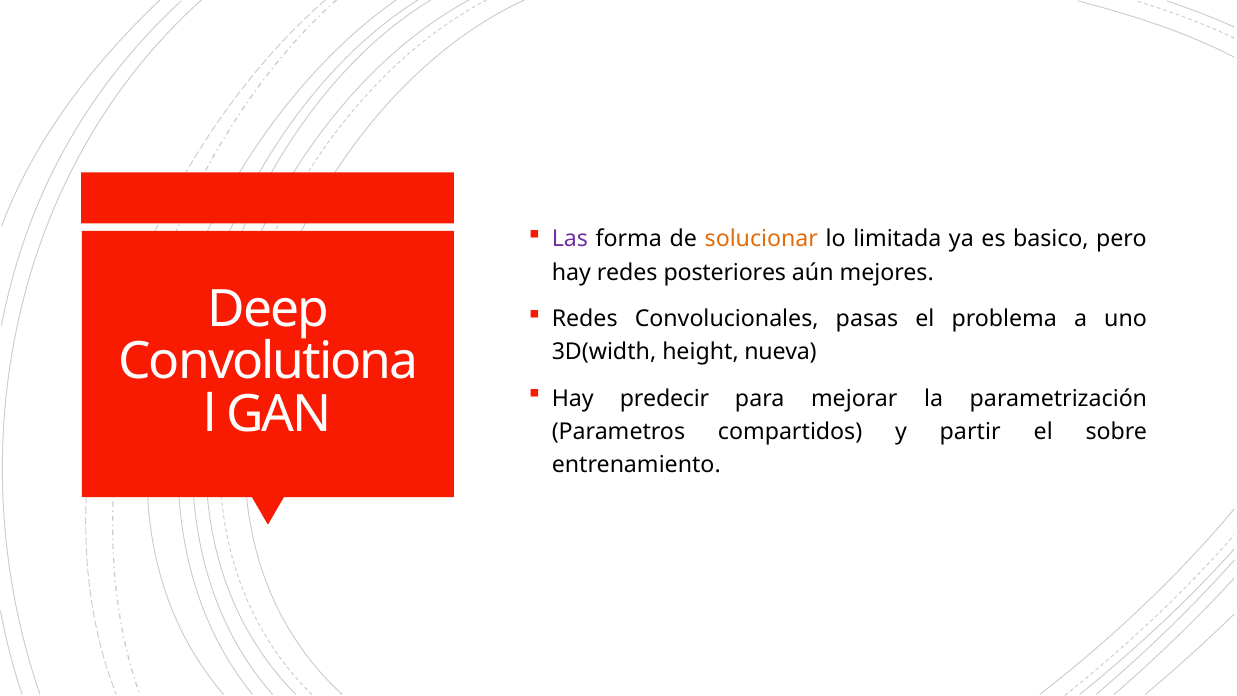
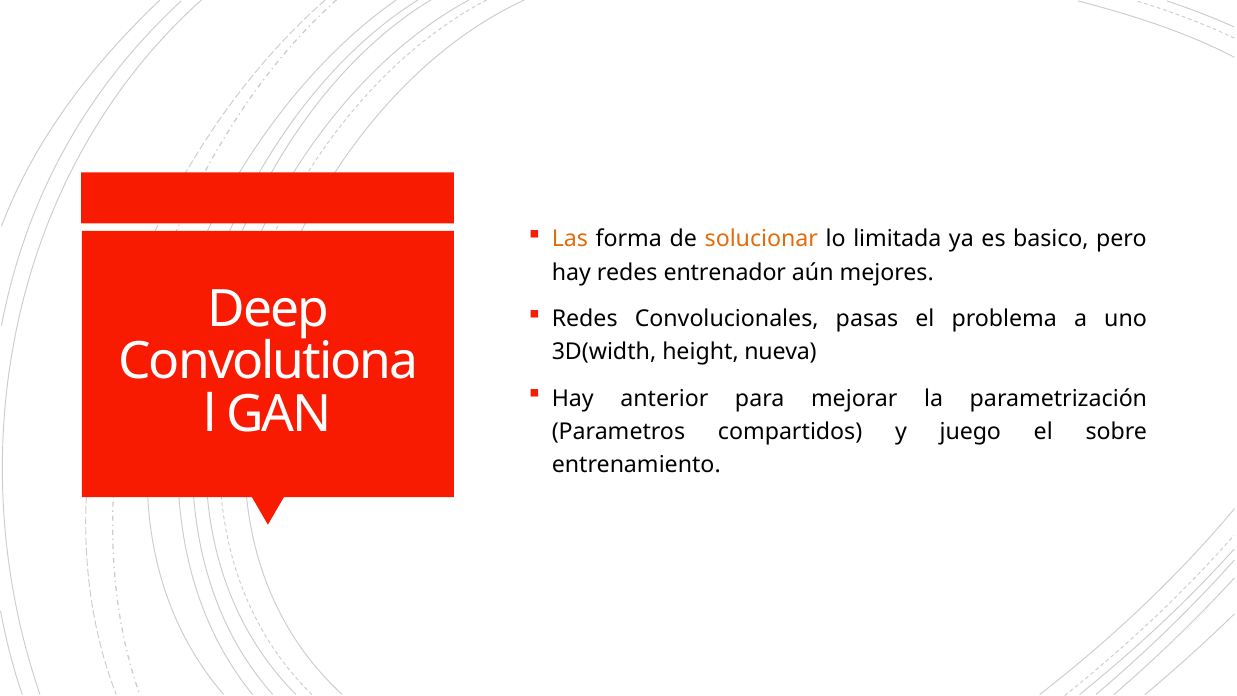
Las colour: purple -> orange
posteriores: posteriores -> entrenador
predecir: predecir -> anterior
partir: partir -> juego
